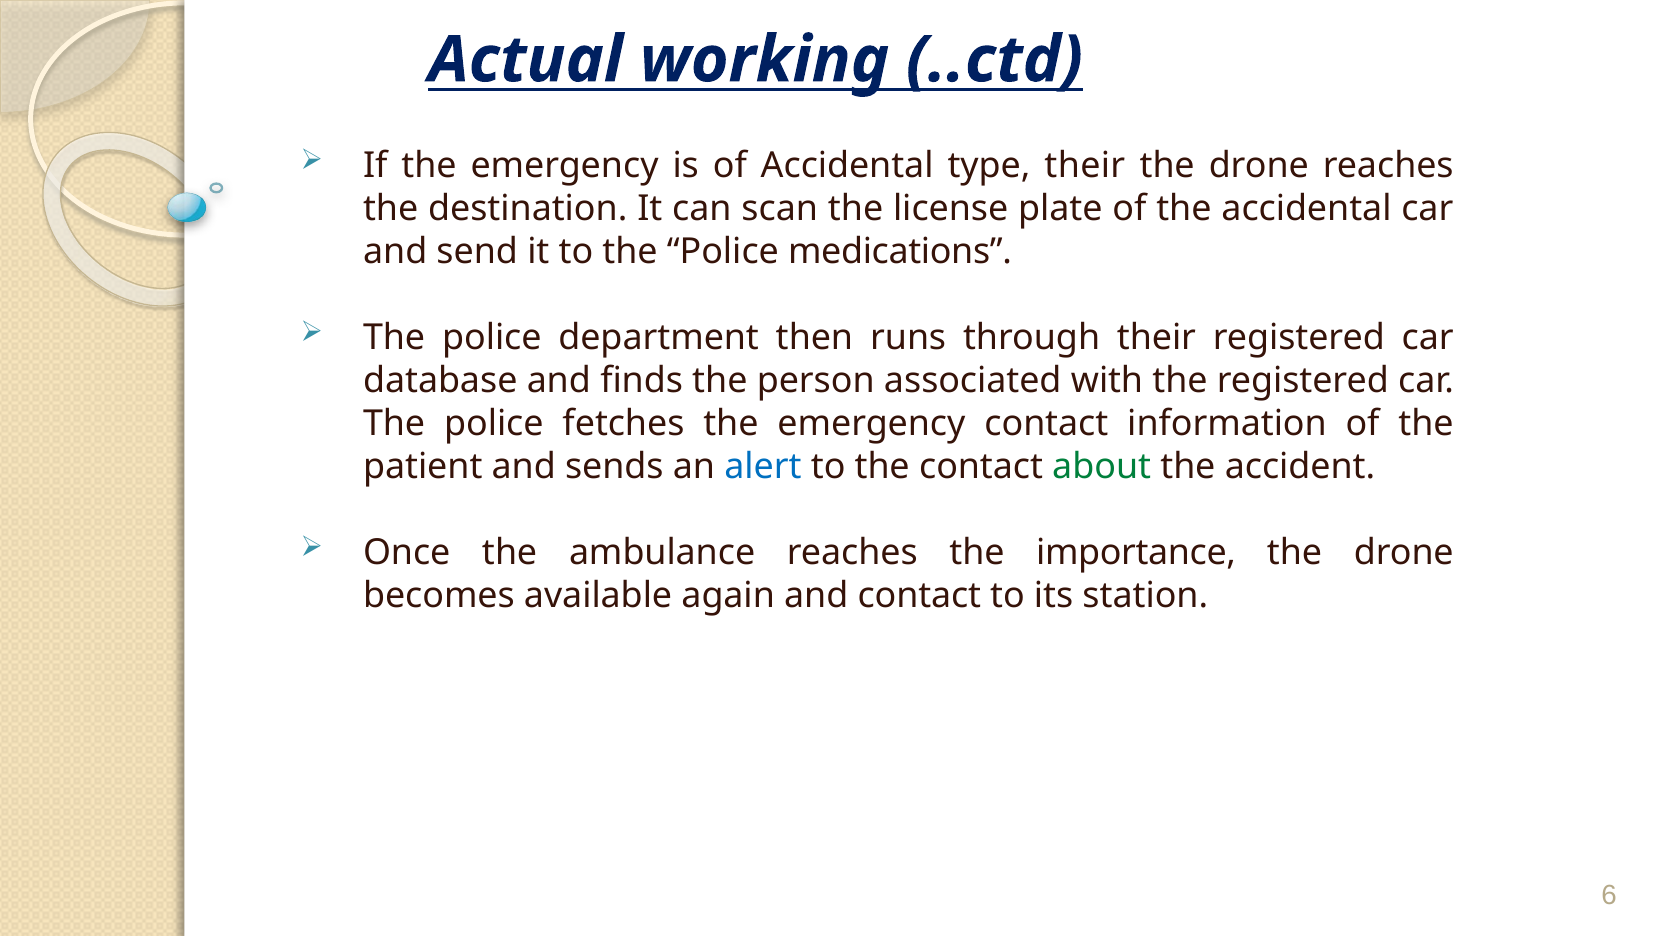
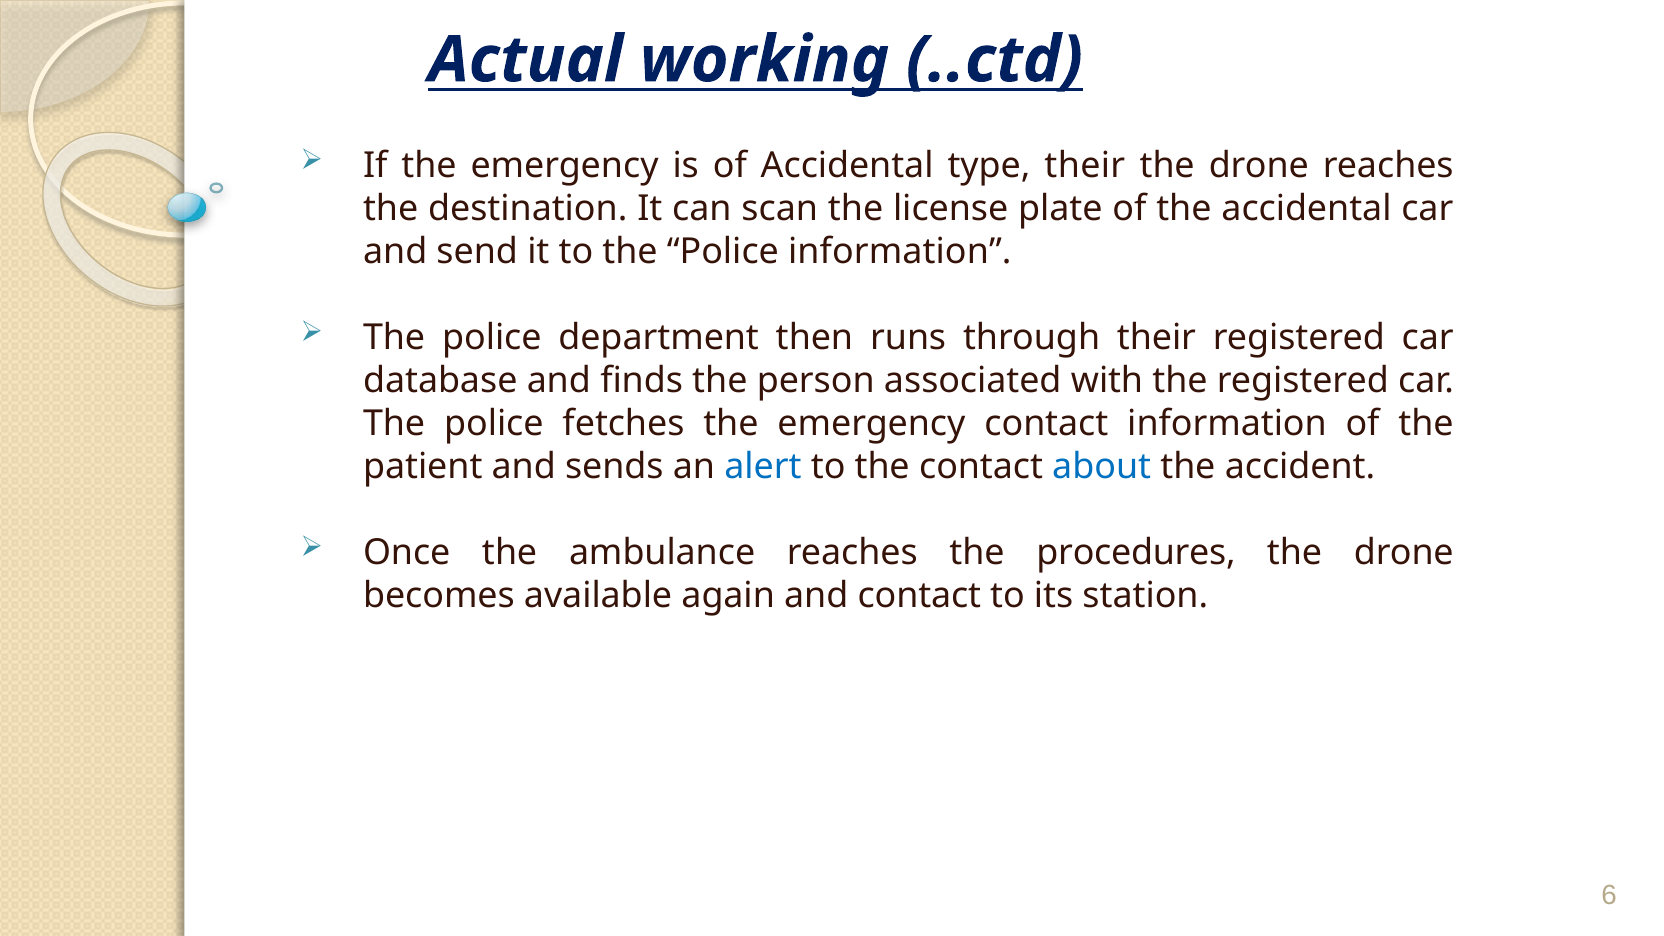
Police medications: medications -> information
about colour: green -> blue
importance: importance -> procedures
